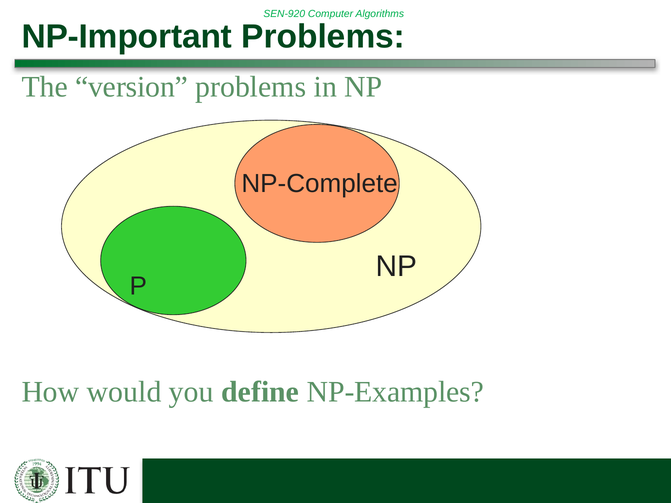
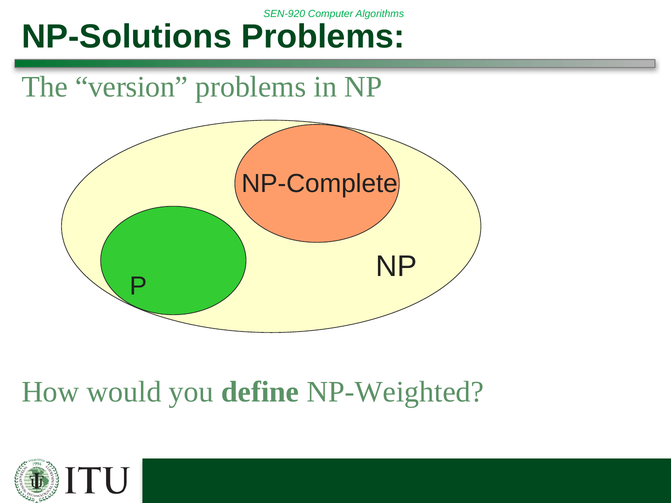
NP-Important: NP-Important -> NP-Solutions
NP-Examples: NP-Examples -> NP-Weighted
